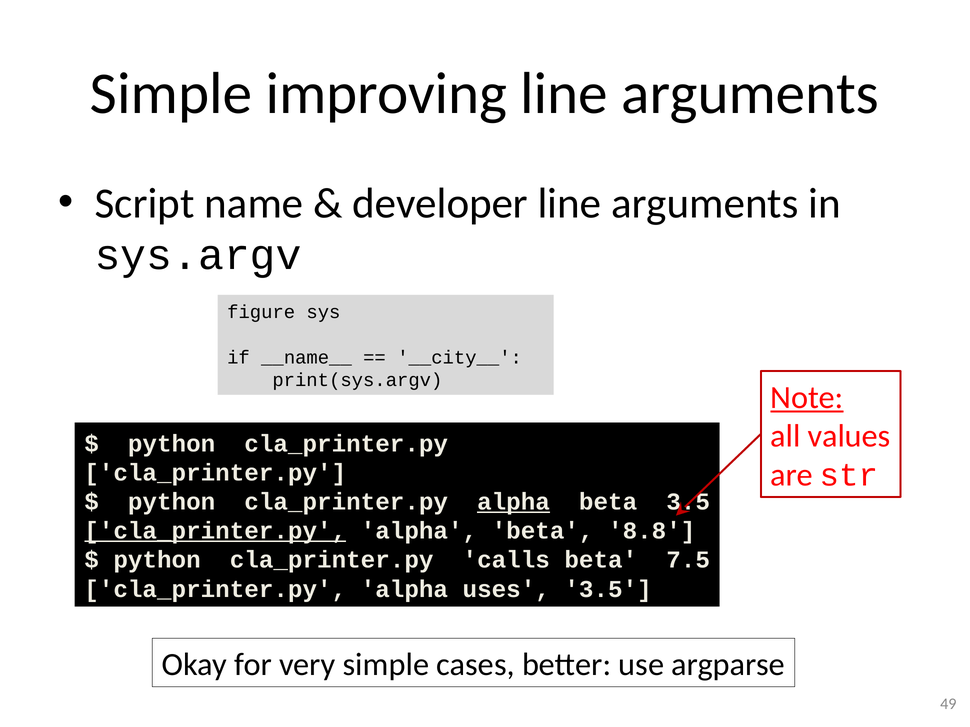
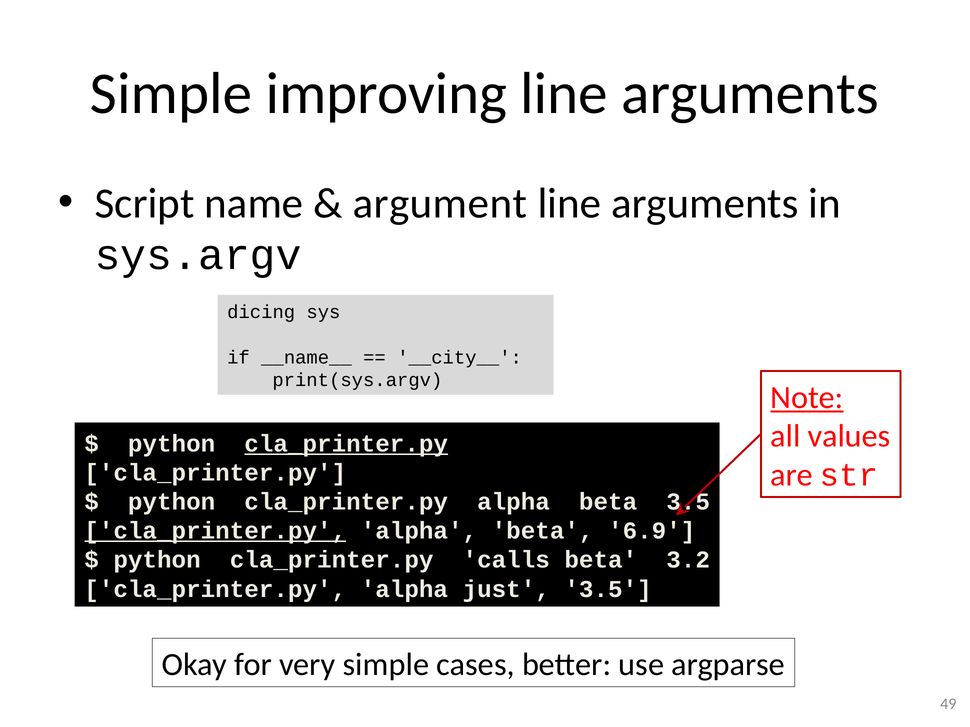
developer: developer -> argument
figure: figure -> dicing
cla_printer.py at (346, 444) underline: none -> present
alpha at (514, 502) underline: present -> none
8.8: 8.8 -> 6.9
7.5: 7.5 -> 3.2
uses: uses -> just
